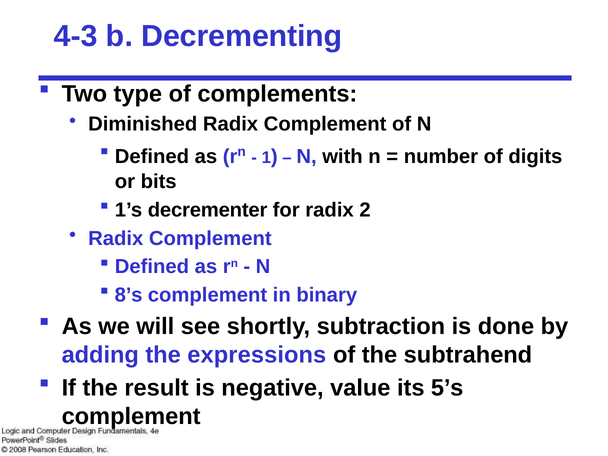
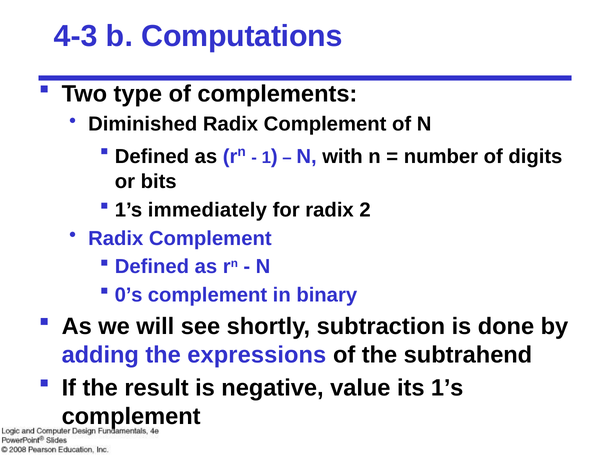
Decrementing: Decrementing -> Computations
decrementer: decrementer -> immediately
8’s: 8’s -> 0’s
its 5’s: 5’s -> 1’s
